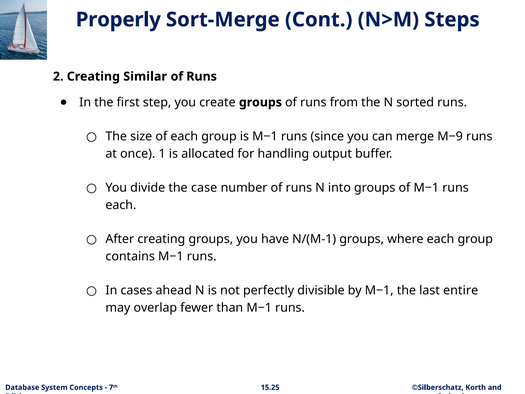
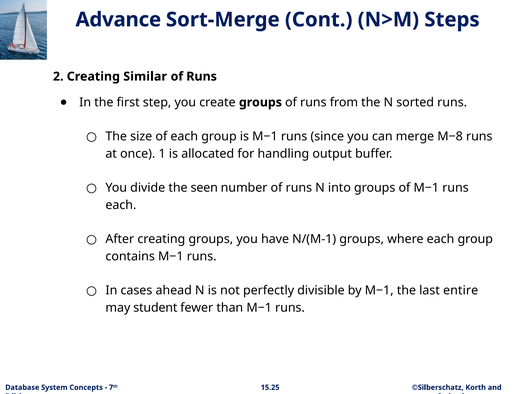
Properly: Properly -> Advance
M−9: M−9 -> M−8
case: case -> seen
overlap: overlap -> student
